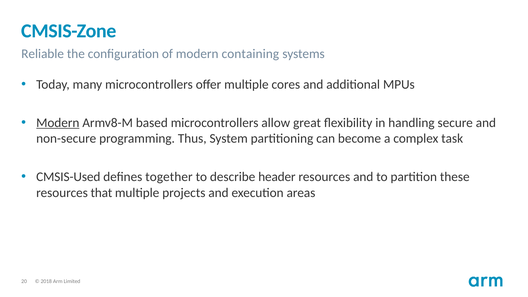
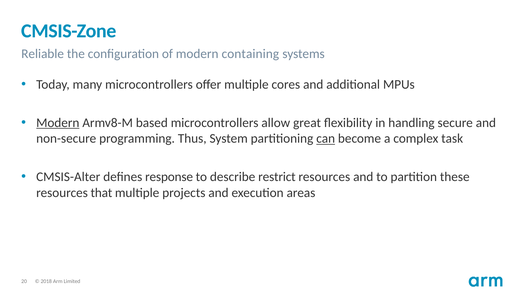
can underline: none -> present
CMSIS-Used: CMSIS-Used -> CMSIS-Alter
together: together -> response
header: header -> restrict
